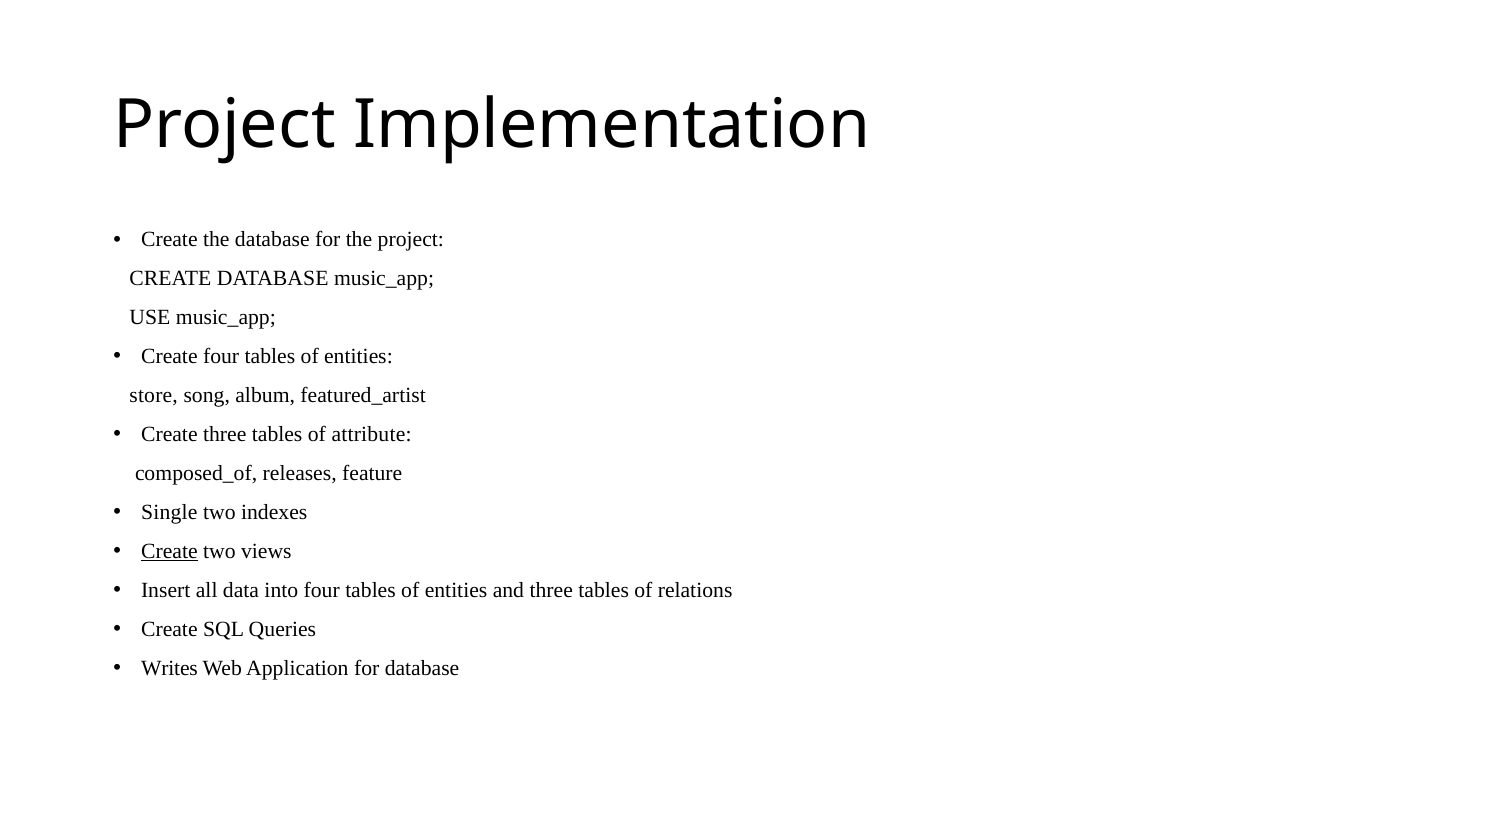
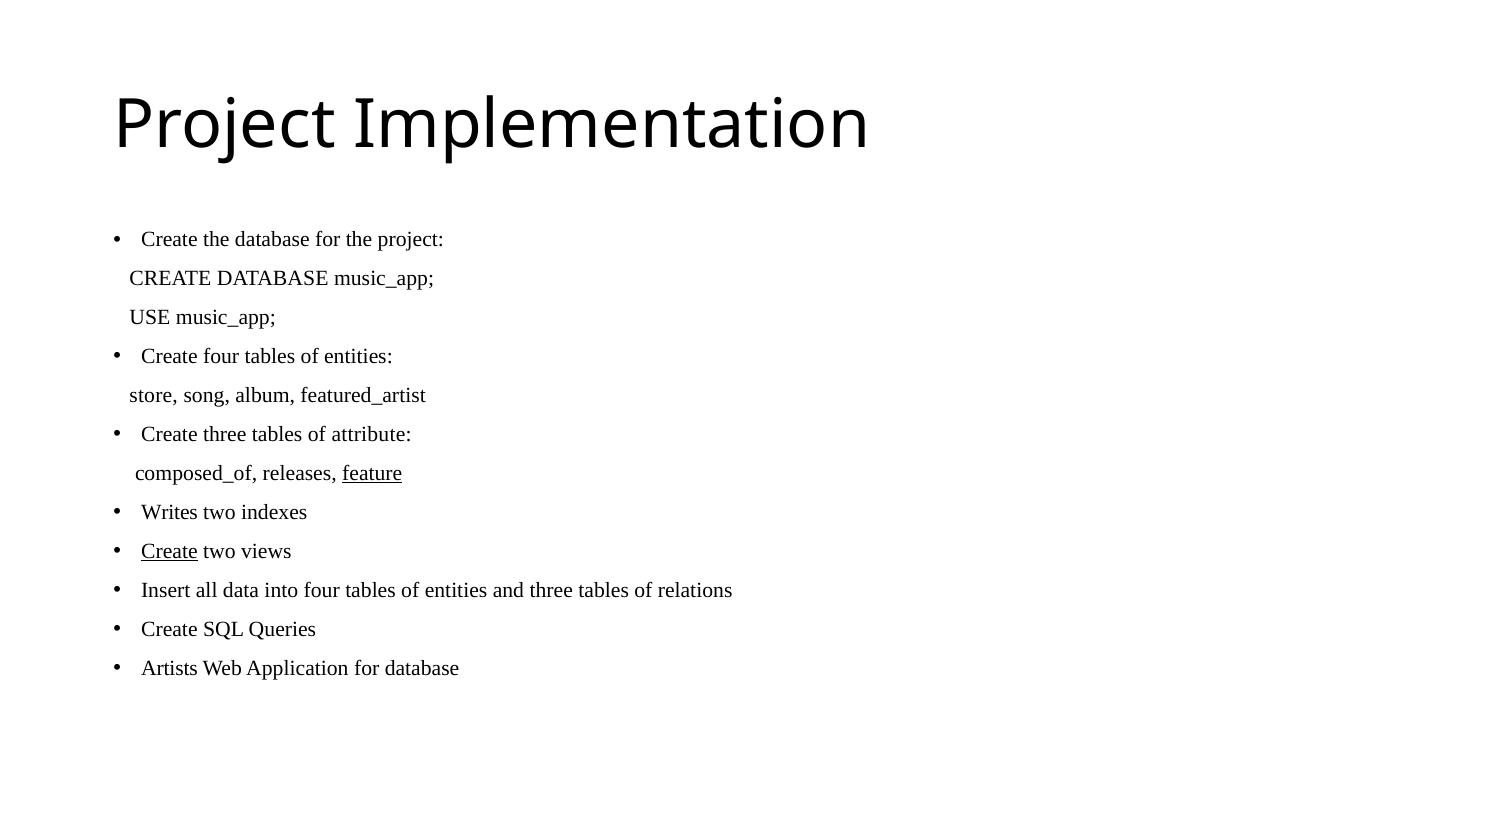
feature underline: none -> present
Single: Single -> Writes
Writes: Writes -> Artists
